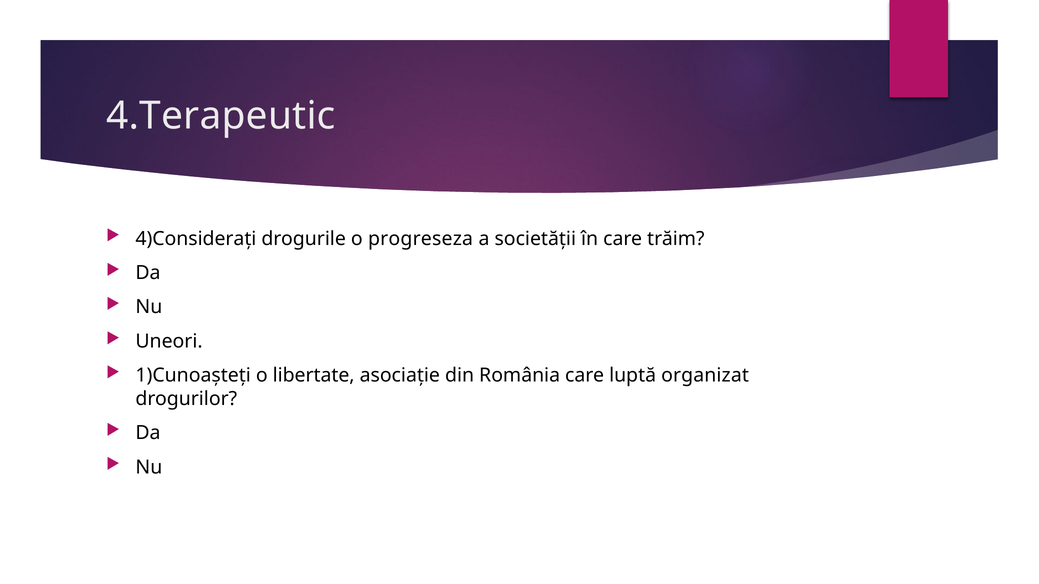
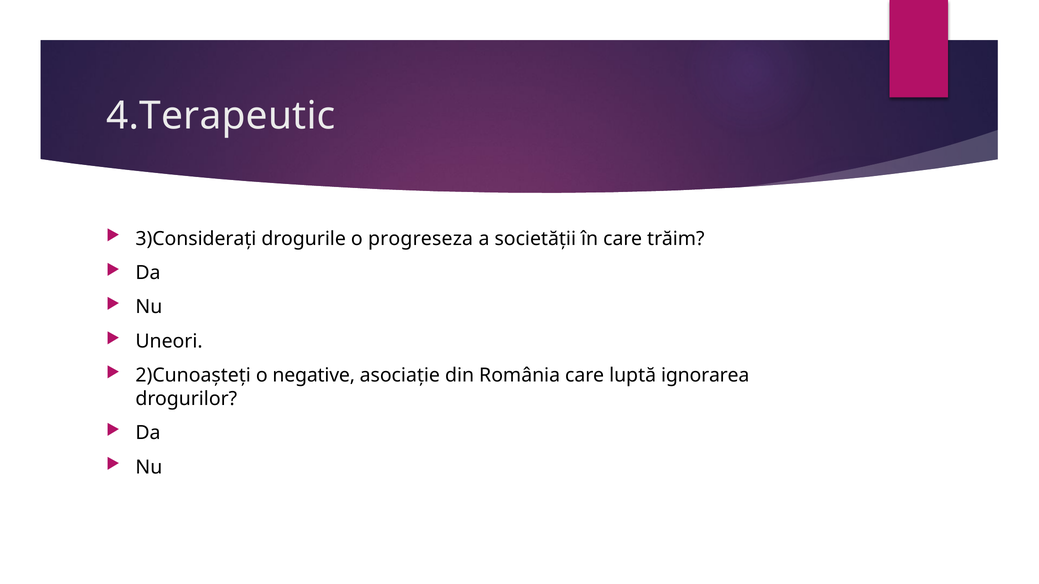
4)Considerați: 4)Considerați -> 3)Considerați
1)Cunoașteți: 1)Cunoașteți -> 2)Cunoașteți
libertate: libertate -> negative
organizat: organizat -> ignorarea
